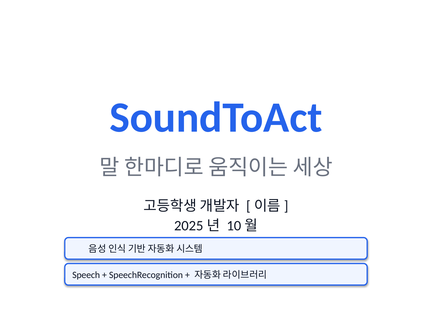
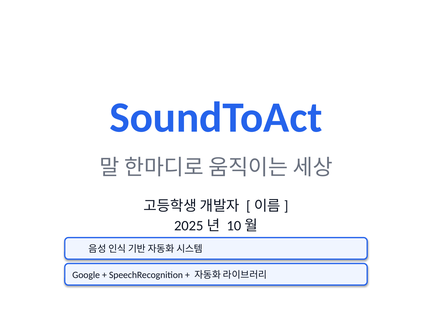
Speech: Speech -> Google
